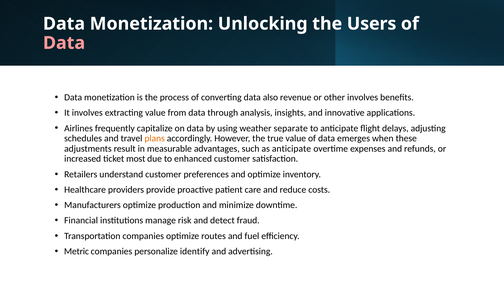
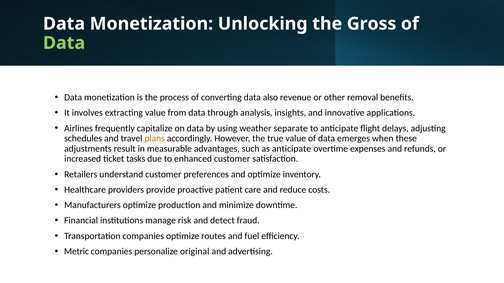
Users: Users -> Gross
Data at (64, 43) colour: pink -> light green
other involves: involves -> removal
most: most -> tasks
identify: identify -> original
